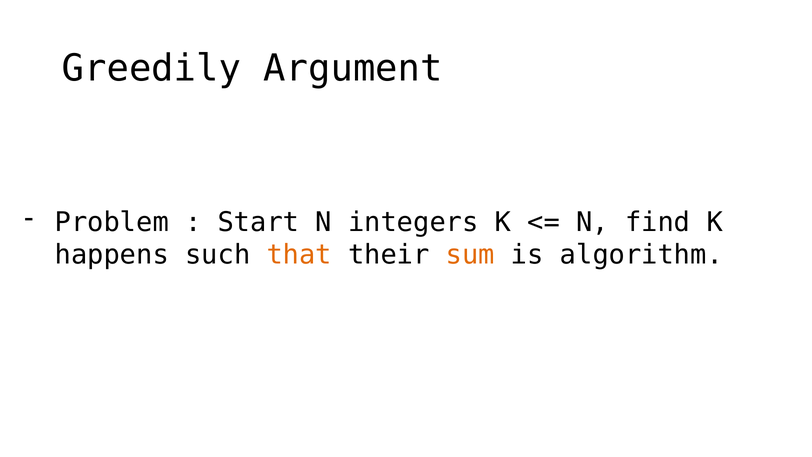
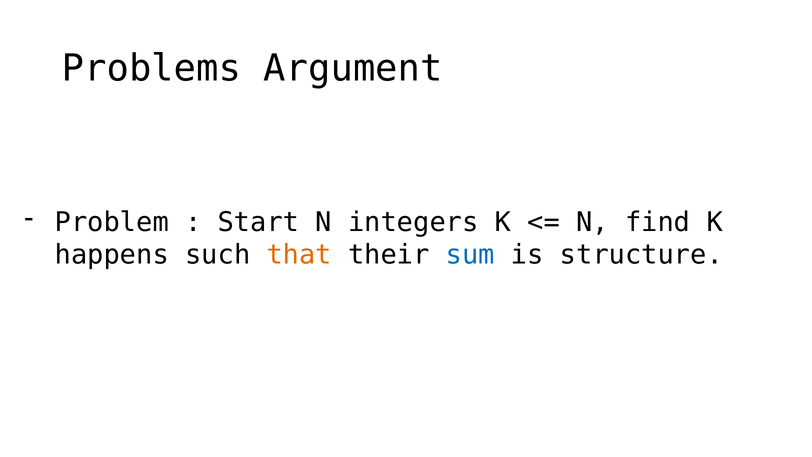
Greedily: Greedily -> Problems
sum colour: orange -> blue
algorithm: algorithm -> structure
